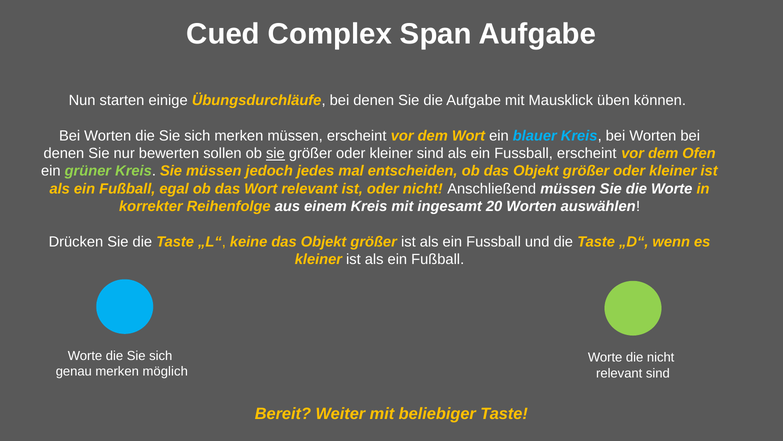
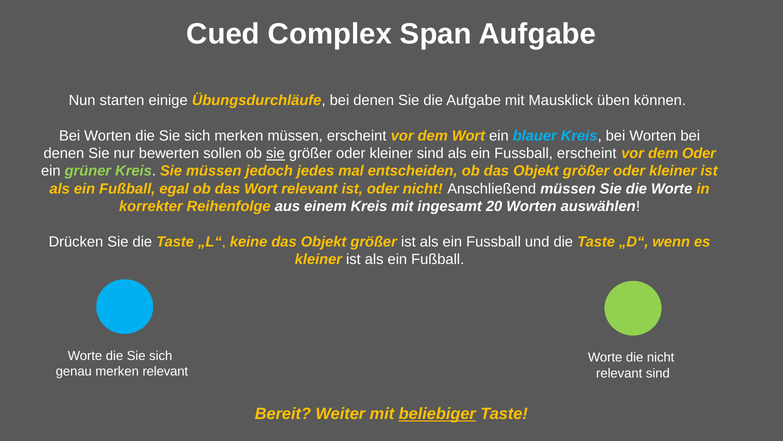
dem Ofen: Ofen -> Oder
merken möglich: möglich -> relevant
beliebiger underline: none -> present
